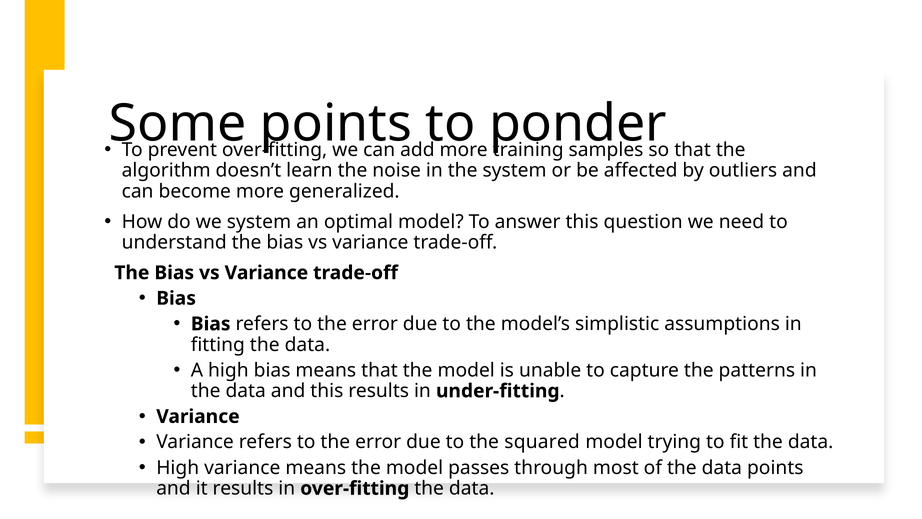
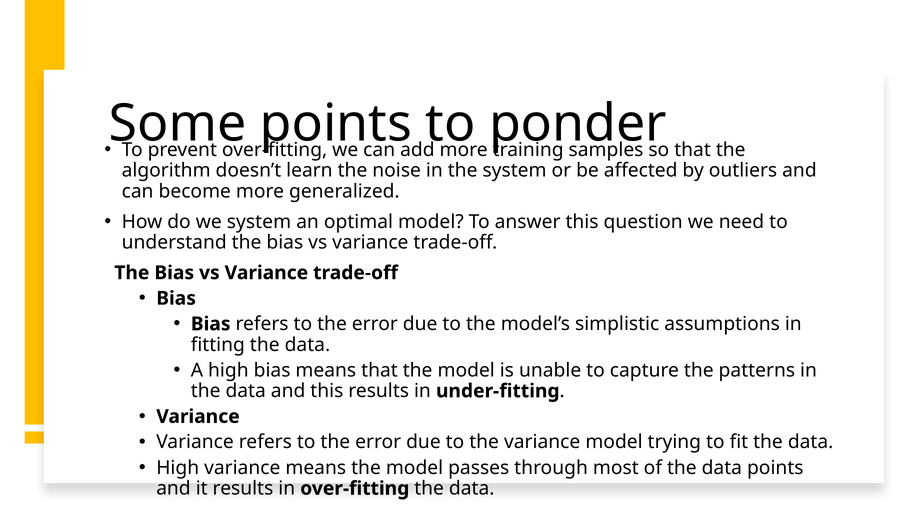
the squared: squared -> variance
